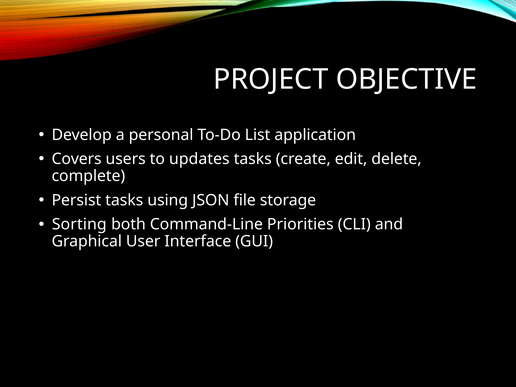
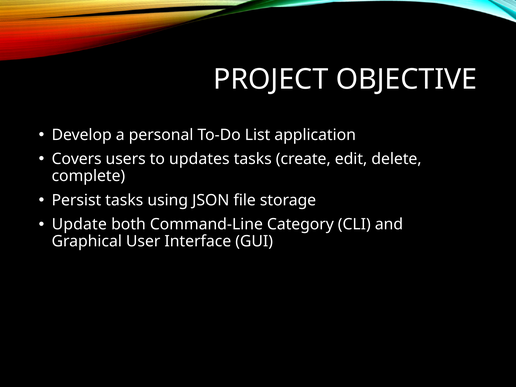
Sorting: Sorting -> Update
Priorities: Priorities -> Category
